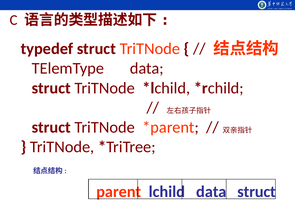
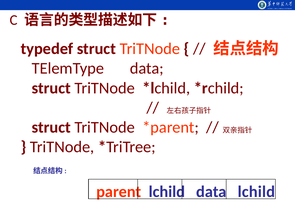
lchild data struct: struct -> lchild
